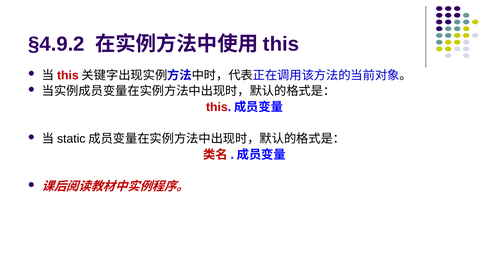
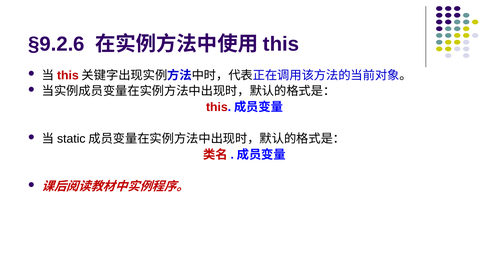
§4.9.2: §4.9.2 -> §9.2.6
